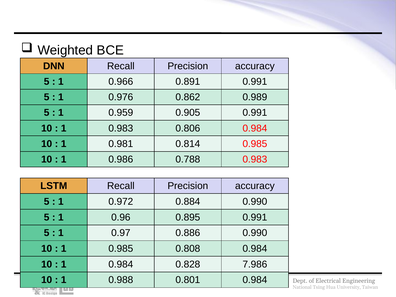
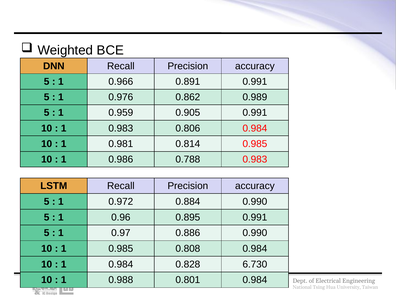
7.986: 7.986 -> 6.730
